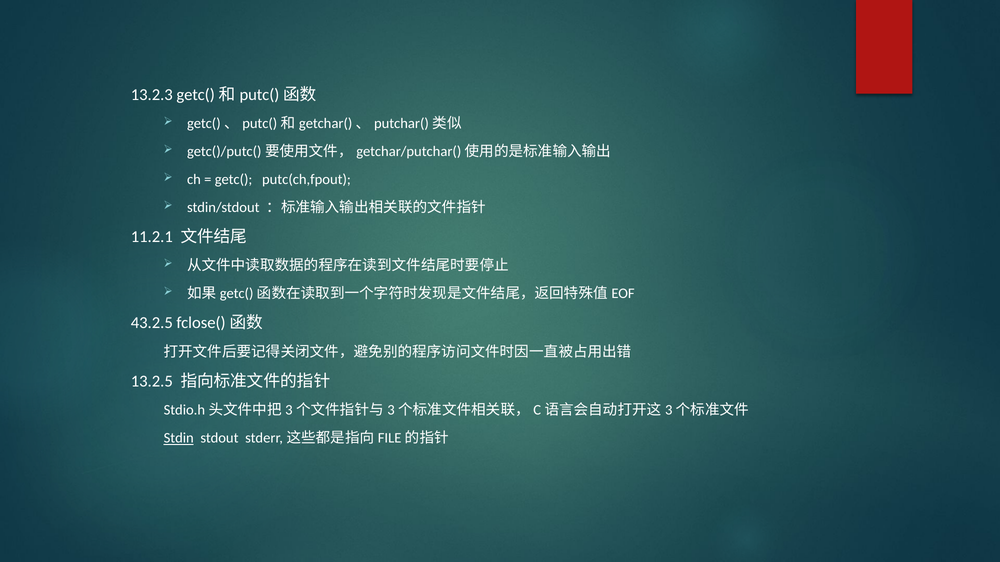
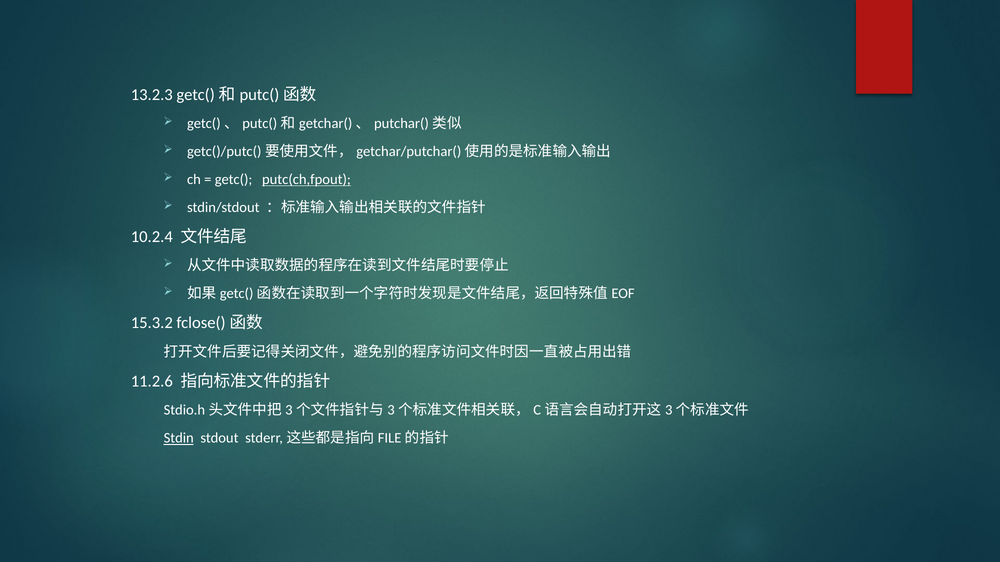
putc(ch,fpout underline: none -> present
11.2.1: 11.2.1 -> 10.2.4
43.2.5: 43.2.5 -> 15.3.2
13.2.5: 13.2.5 -> 11.2.6
